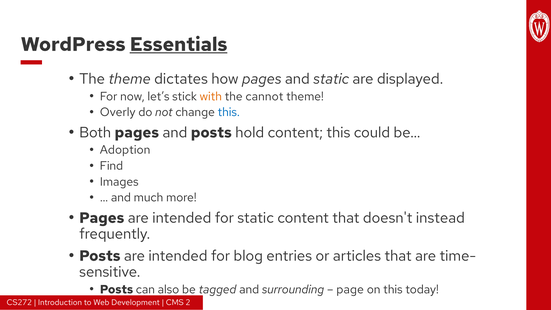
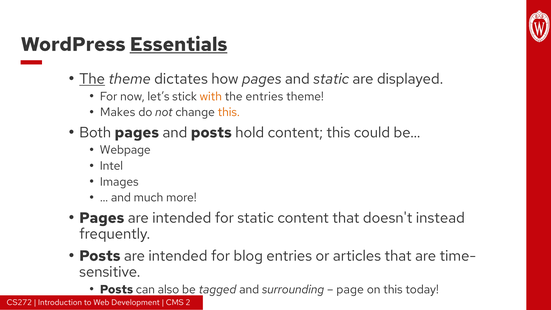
The at (92, 79) underline: none -> present
the cannot: cannot -> entries
Overly: Overly -> Makes
this at (229, 112) colour: blue -> orange
Adoption: Adoption -> Webpage
Find: Find -> Intel
